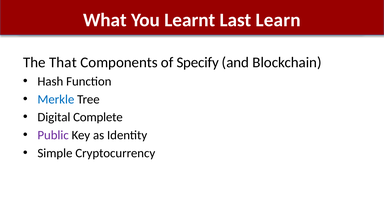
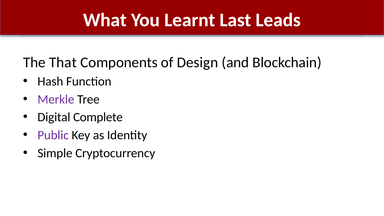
Learn: Learn -> Leads
Specify: Specify -> Design
Merkle colour: blue -> purple
